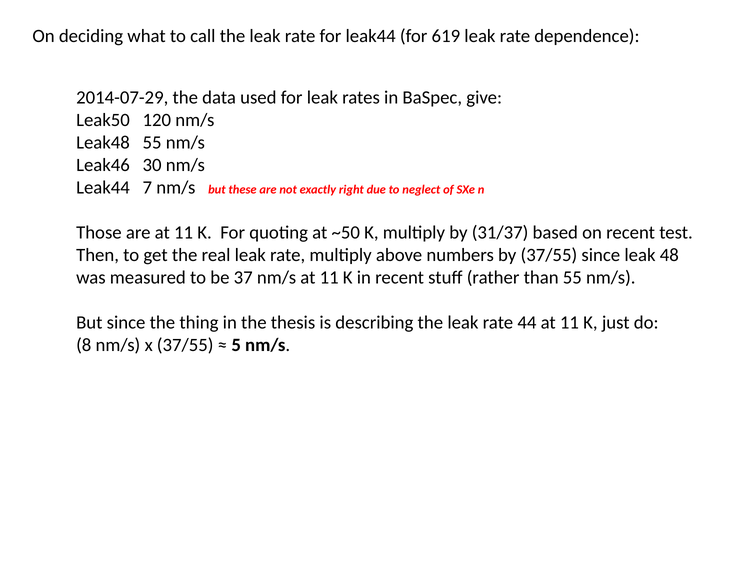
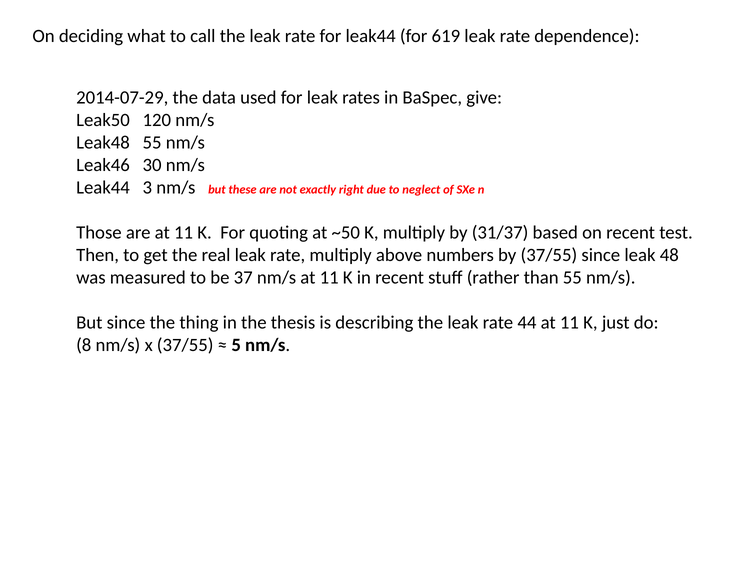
7: 7 -> 3
